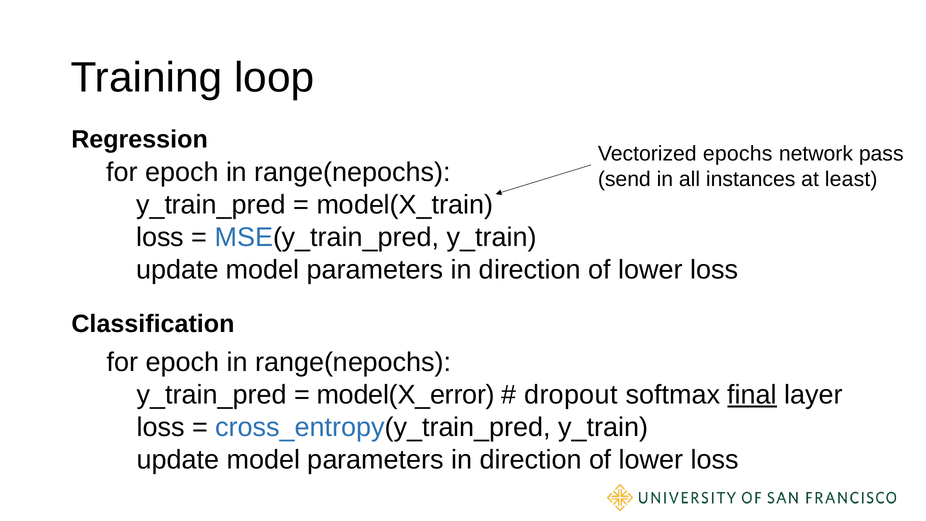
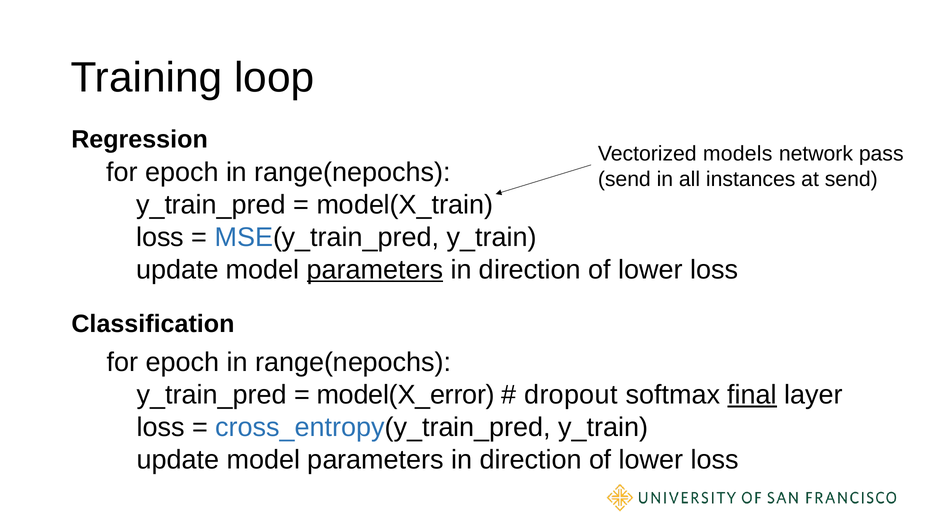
epochs: epochs -> models
at least: least -> send
parameters at (375, 270) underline: none -> present
